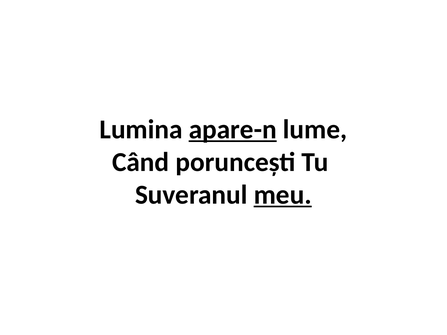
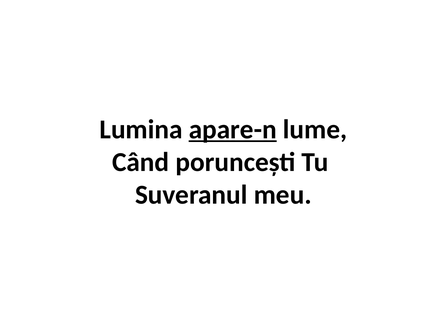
meu underline: present -> none
